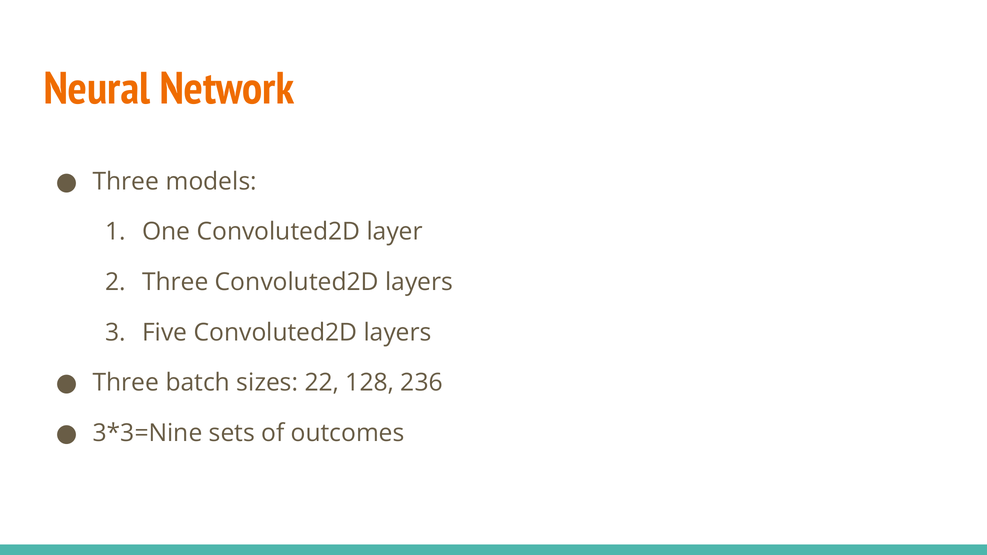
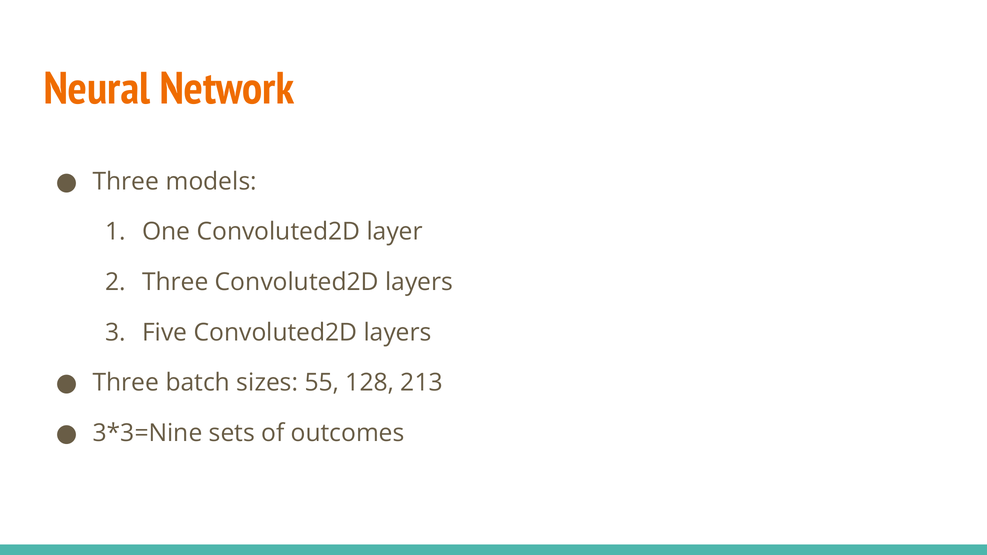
22: 22 -> 55
236: 236 -> 213
